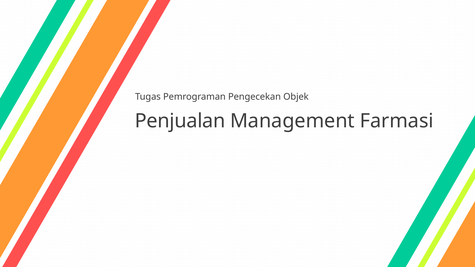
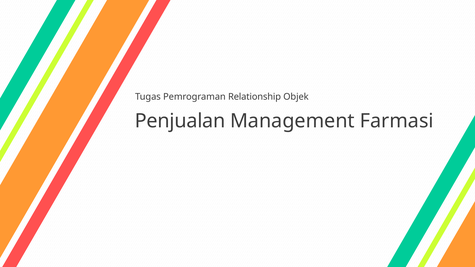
Pengecekan: Pengecekan -> Relationship
